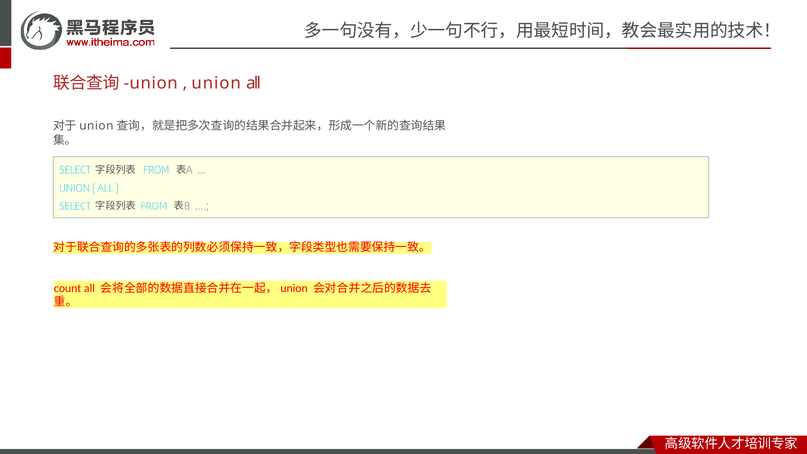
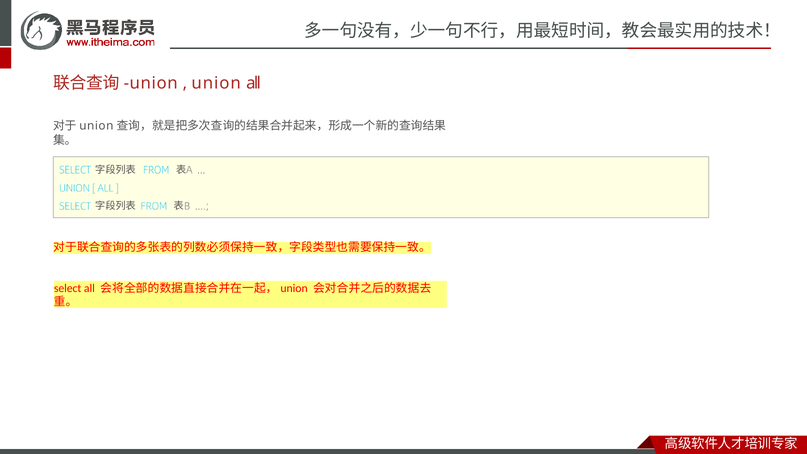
count: count -> select
